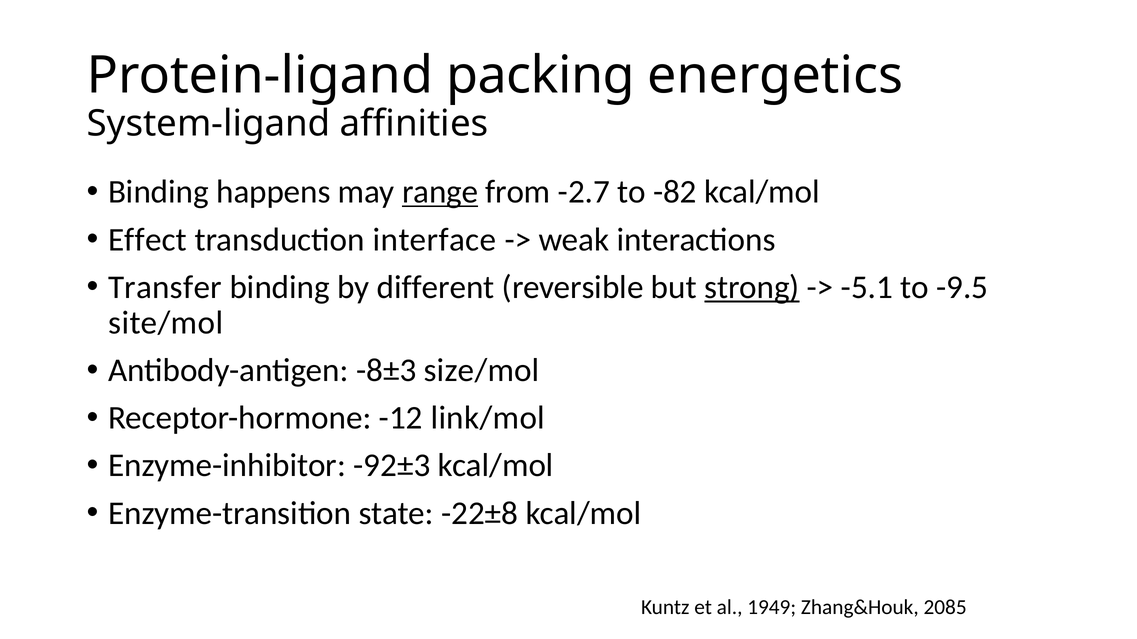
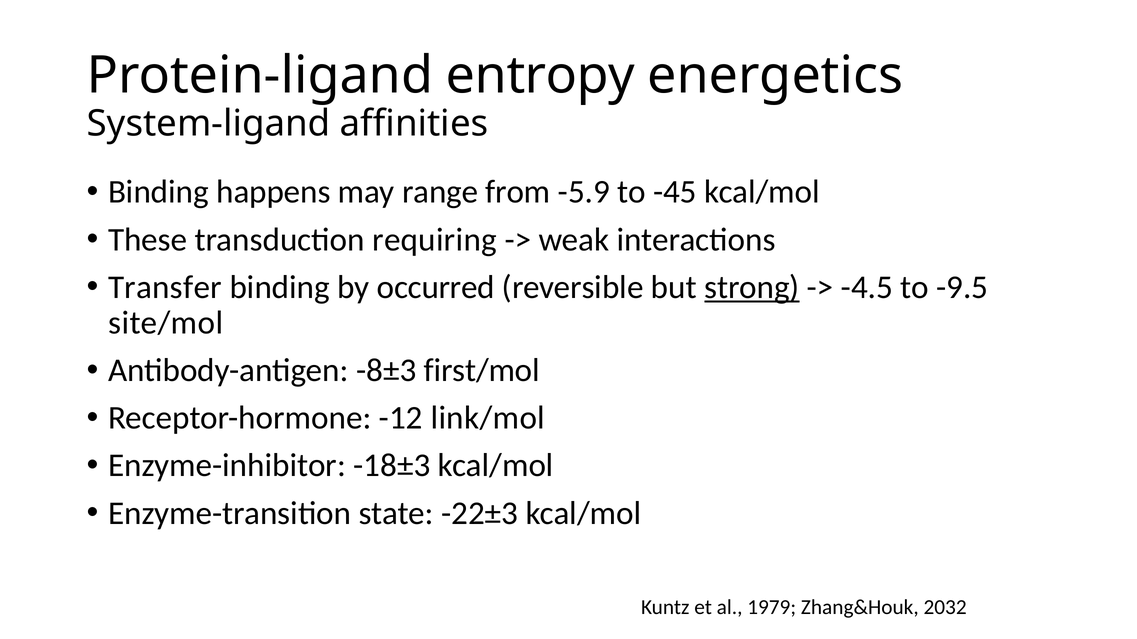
packing: packing -> entropy
range underline: present -> none
-2.7: -2.7 -> -5.9
-82: -82 -> -45
Effect: Effect -> These
interface: interface -> requiring
different: different -> occurred
-5.1: -5.1 -> -4.5
size/mol: size/mol -> first/mol
-92±3: -92±3 -> -18±3
-22±8: -22±8 -> -22±3
1949: 1949 -> 1979
2085: 2085 -> 2032
